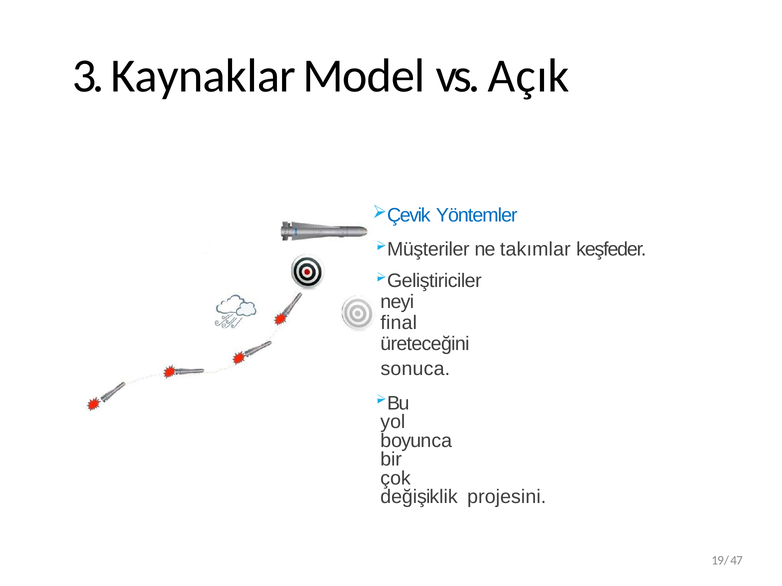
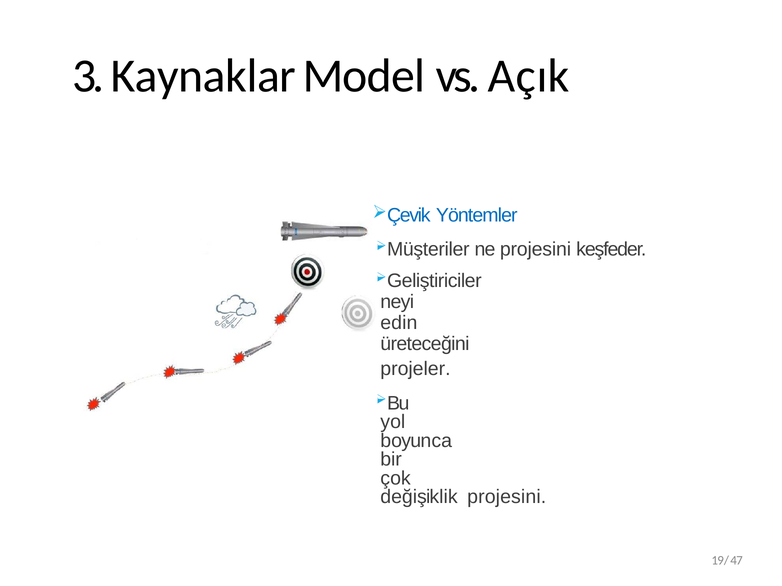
ne takımlar: takımlar -> projesini
final: final -> edin
sonuca: sonuca -> projeler
